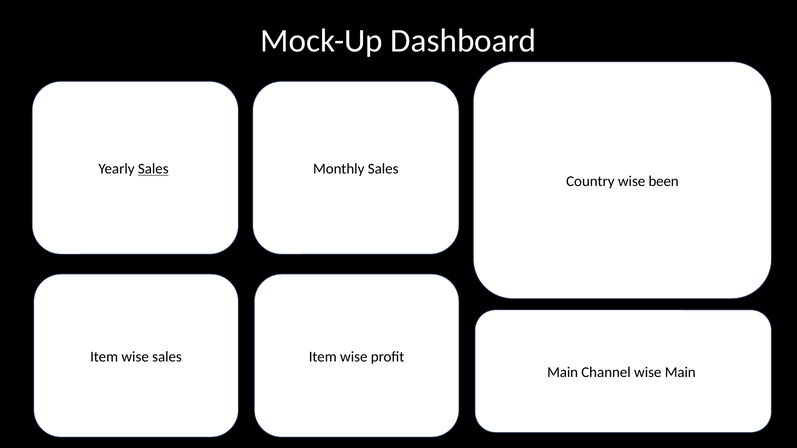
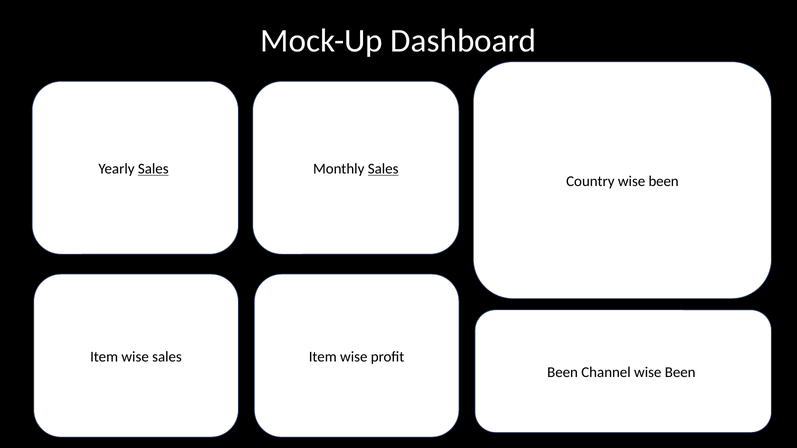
Sales at (383, 169) underline: none -> present
Main at (563, 372): Main -> Been
Channel wise Main: Main -> Been
